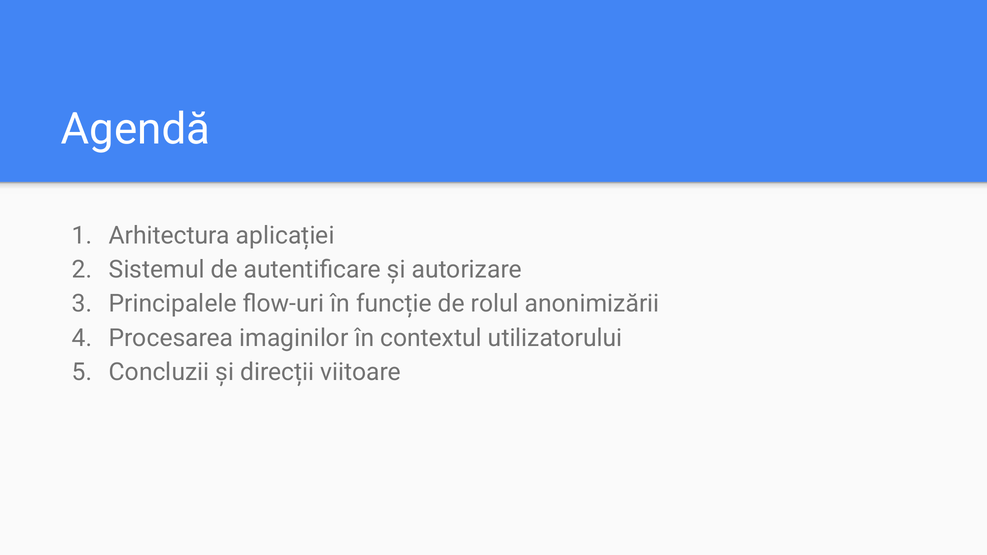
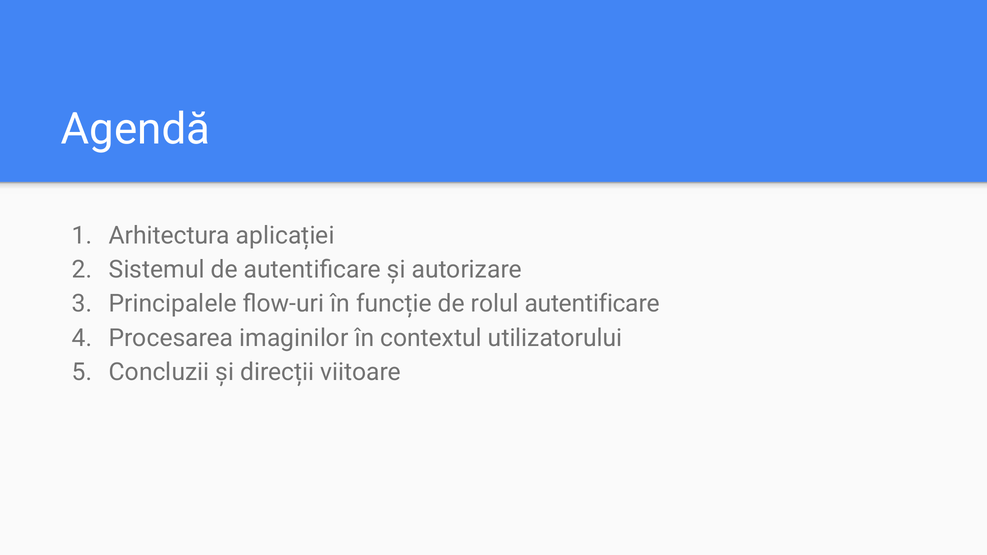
rolul anonimizării: anonimizării -> autentificare
